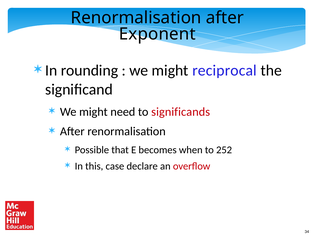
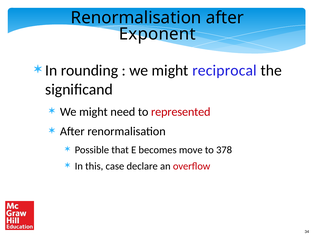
significands: significands -> represented
when: when -> move
252: 252 -> 378
